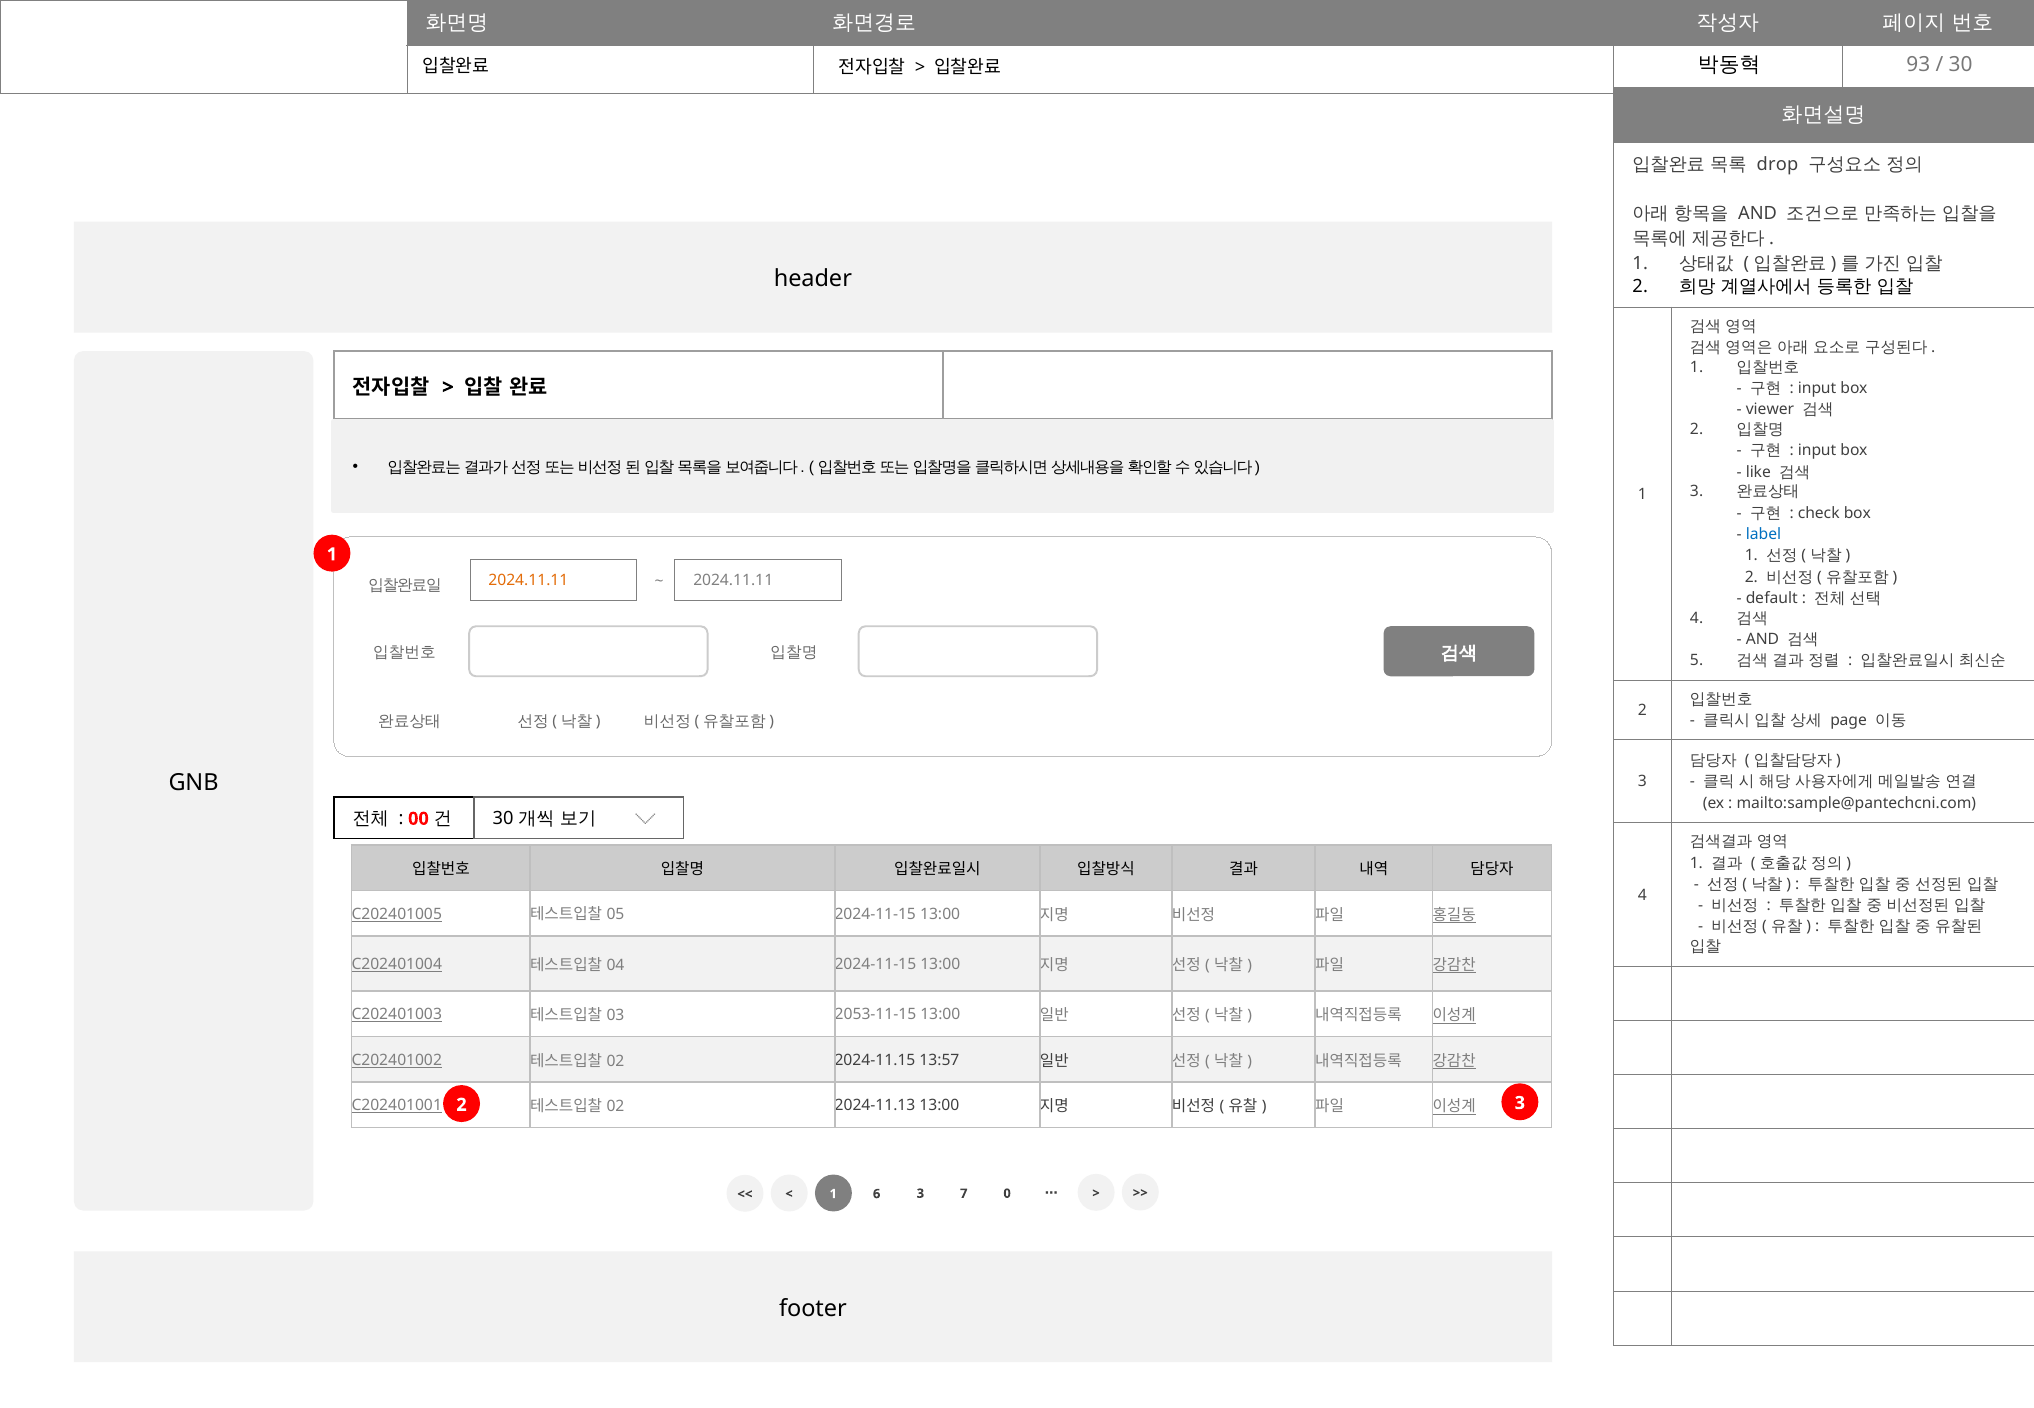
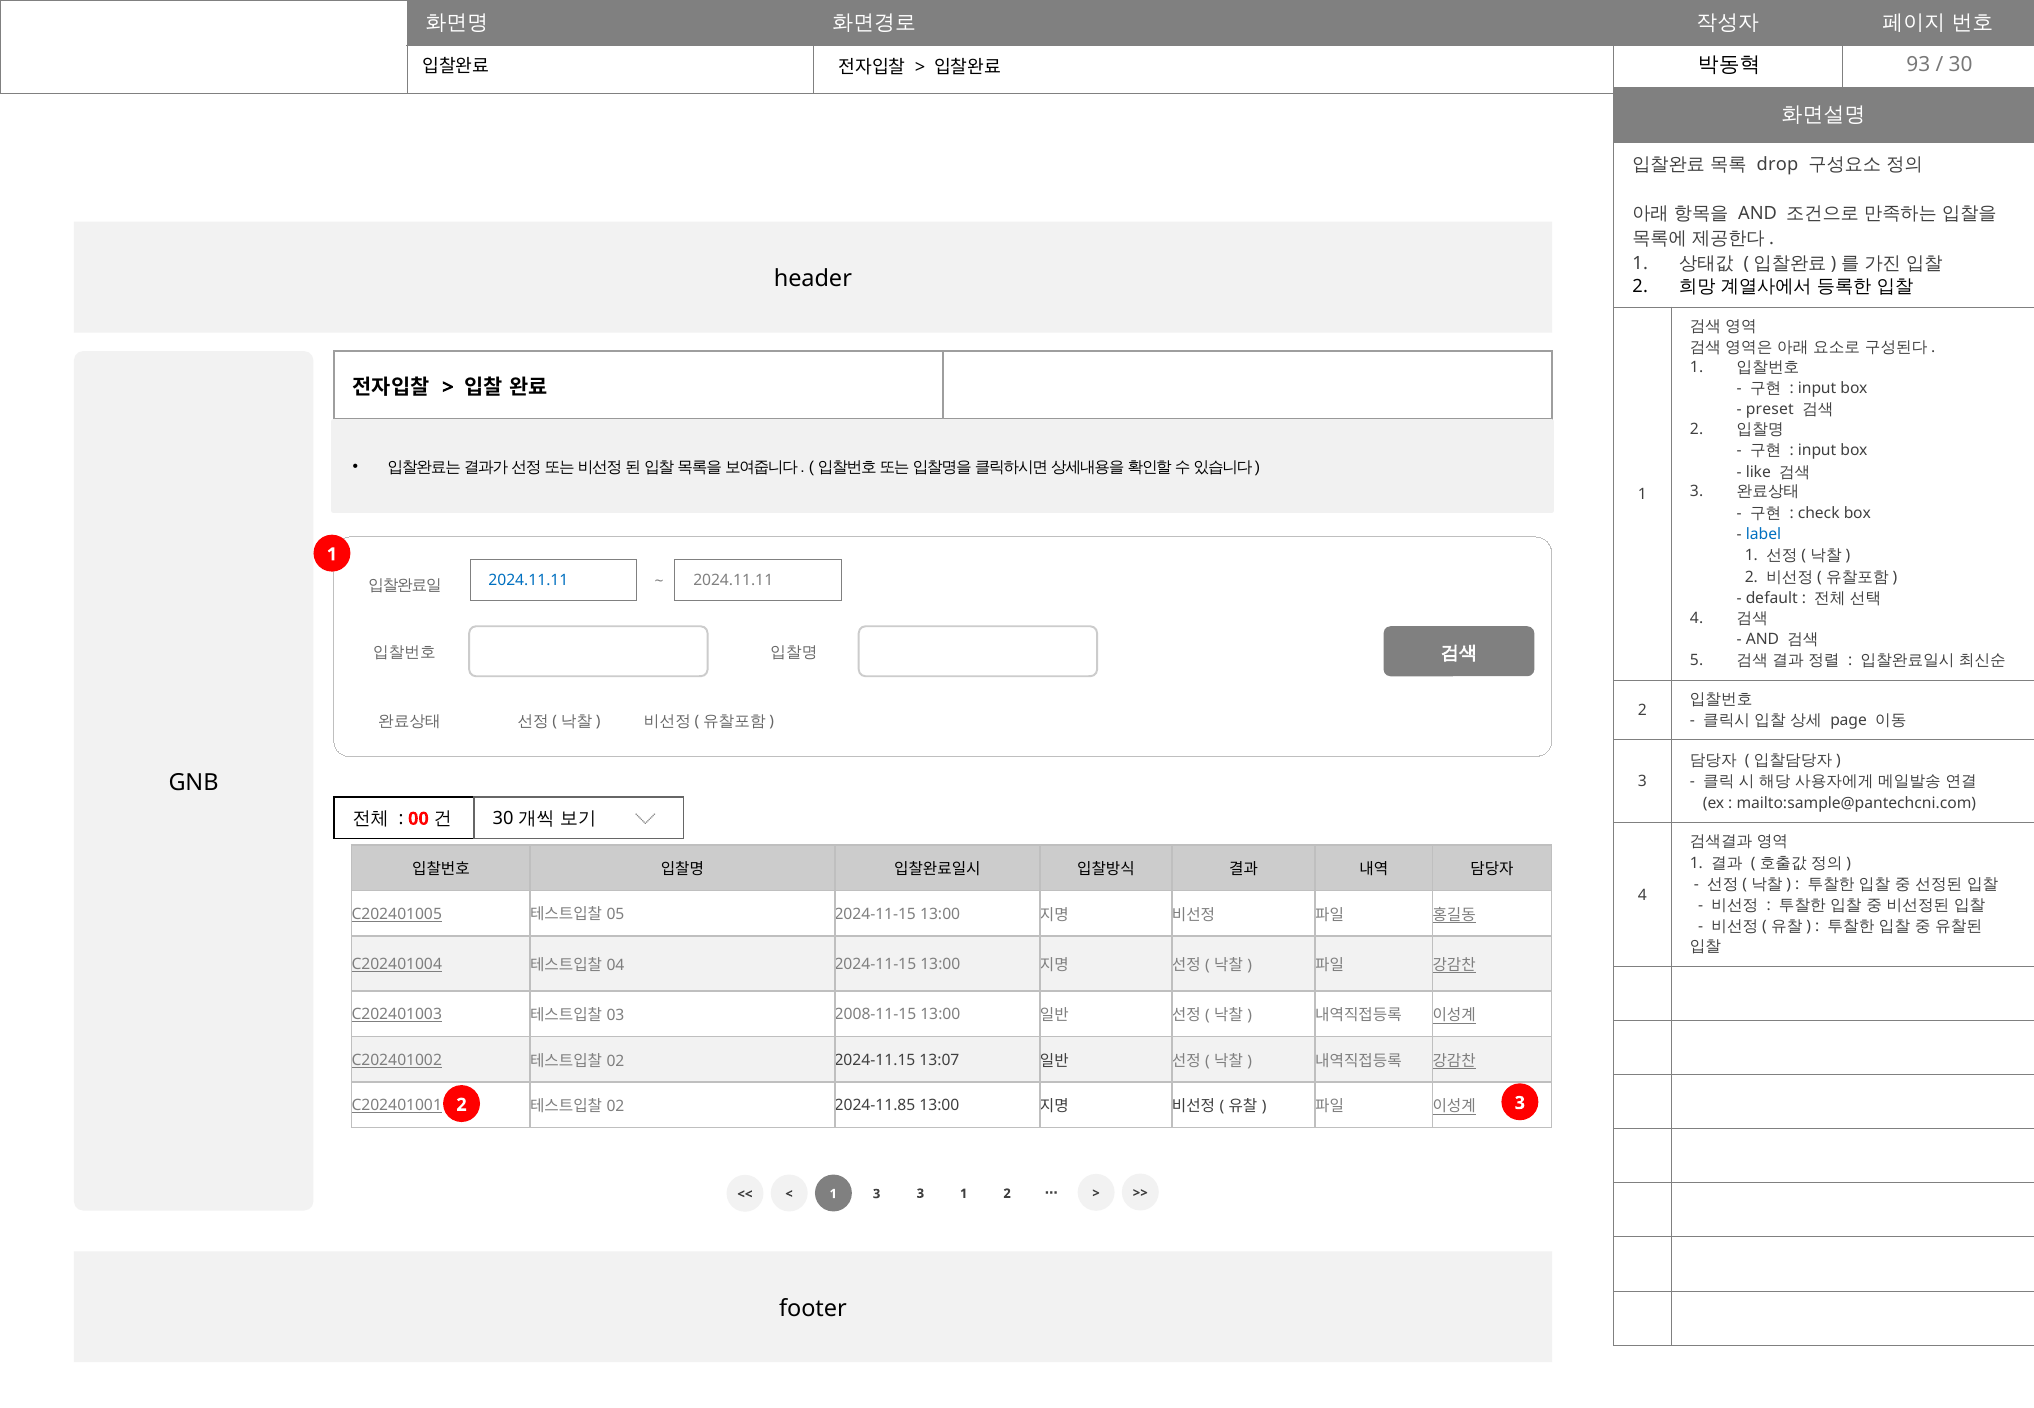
viewer: viewer -> preset
2024.11.11 at (528, 581) colour: orange -> blue
2053-11-15: 2053-11-15 -> 2008-11-15
13:57: 13:57 -> 13:07
2024-11.13: 2024-11.13 -> 2024-11.85
1 6: 6 -> 3
3 7: 7 -> 1
0 at (1007, 1194): 0 -> 2
